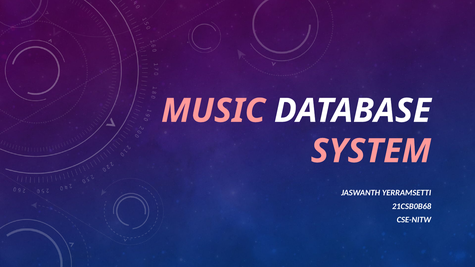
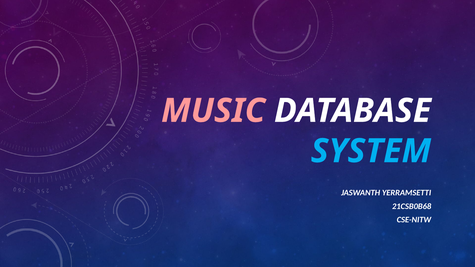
SYSTEM colour: pink -> light blue
